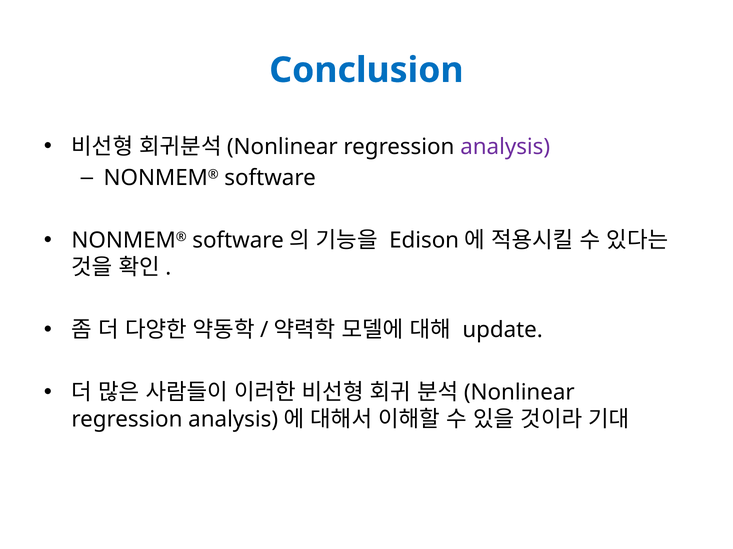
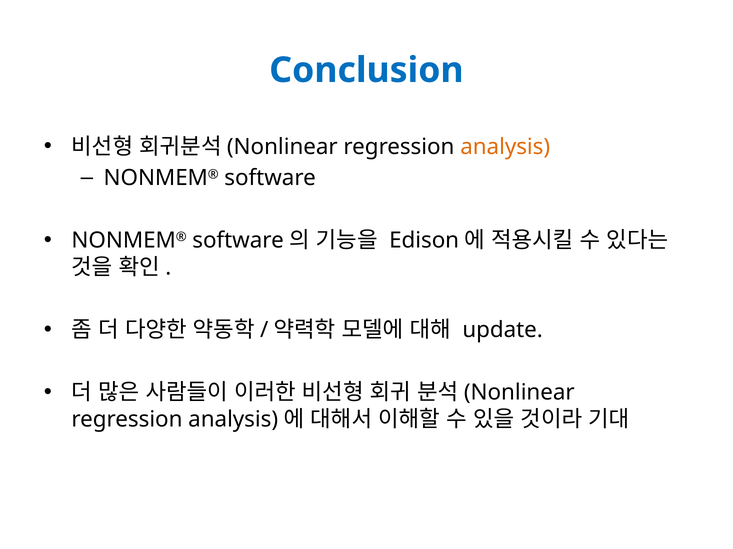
analysis at (505, 147) colour: purple -> orange
